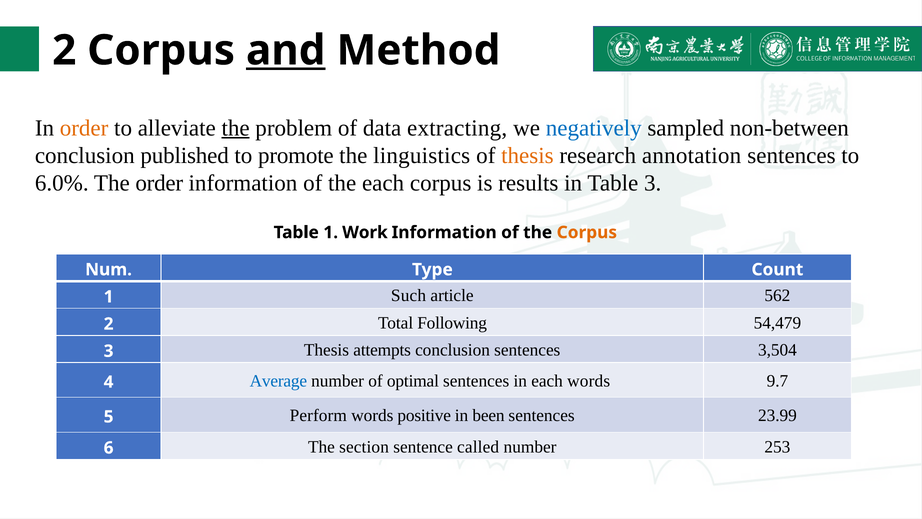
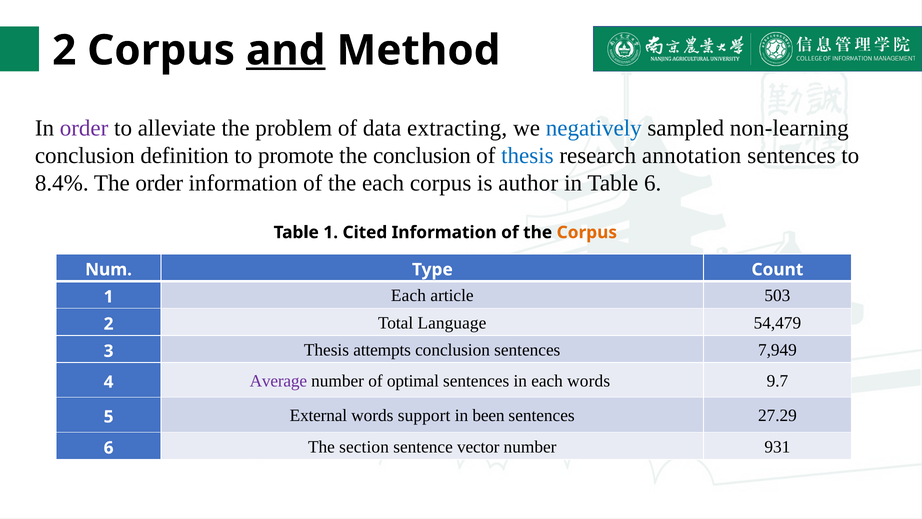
order at (84, 128) colour: orange -> purple
the at (236, 128) underline: present -> none
non-between: non-between -> non-learning
published: published -> definition
the linguistics: linguistics -> conclusion
thesis at (527, 155) colour: orange -> blue
6.0%: 6.0% -> 8.4%
results: results -> author
Table 3: 3 -> 6
Work: Work -> Cited
Such at (409, 296): Such -> Each
562: 562 -> 503
Following: Following -> Language
3,504: 3,504 -> 7,949
Average colour: blue -> purple
Perform: Perform -> External
positive: positive -> support
23.99: 23.99 -> 27.29
called: called -> vector
253: 253 -> 931
